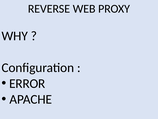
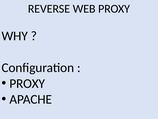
ERROR at (27, 83): ERROR -> PROXY
